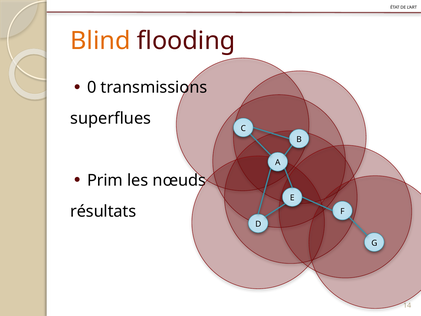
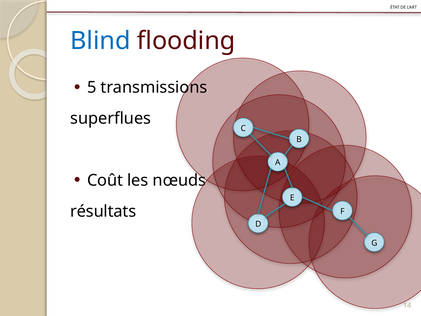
Blind colour: orange -> blue
0: 0 -> 5
Prim: Prim -> Coût
